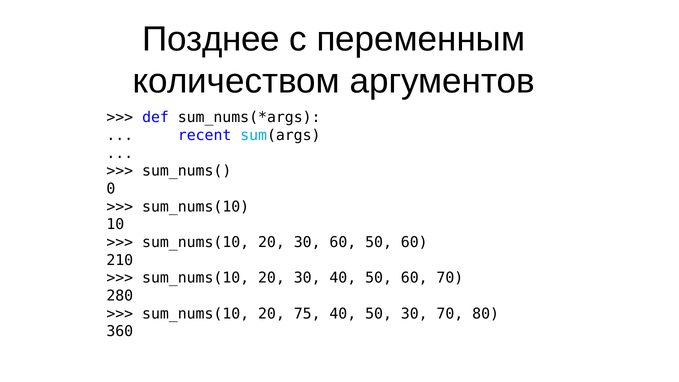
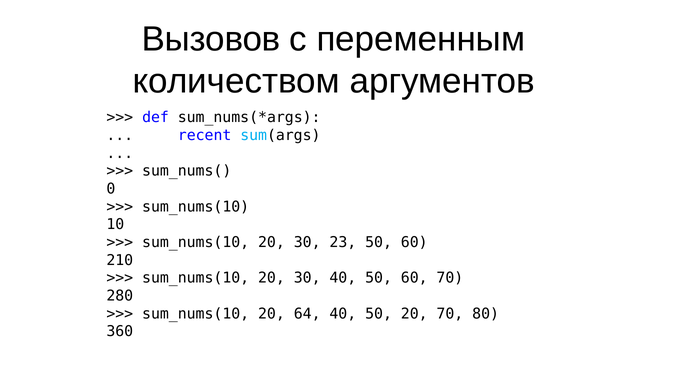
Позднее: Позднее -> Вызовов
30 60: 60 -> 23
75: 75 -> 64
50 30: 30 -> 20
